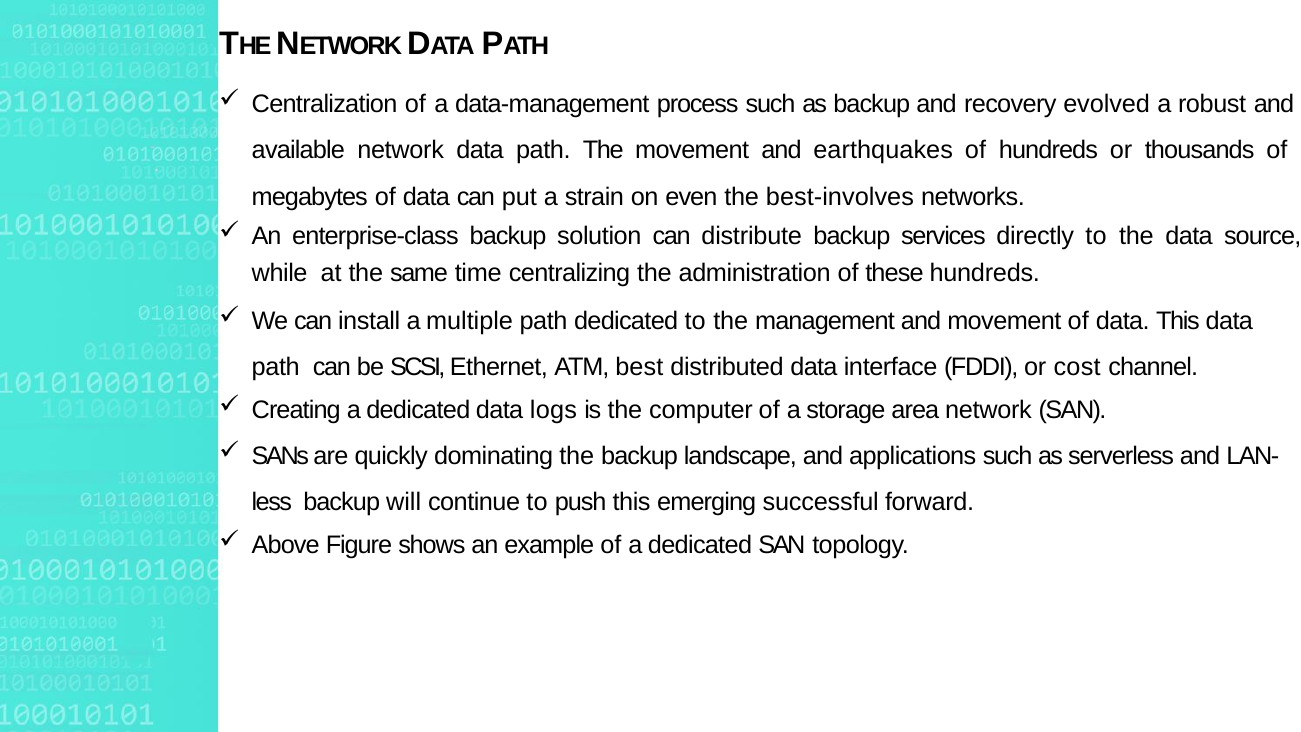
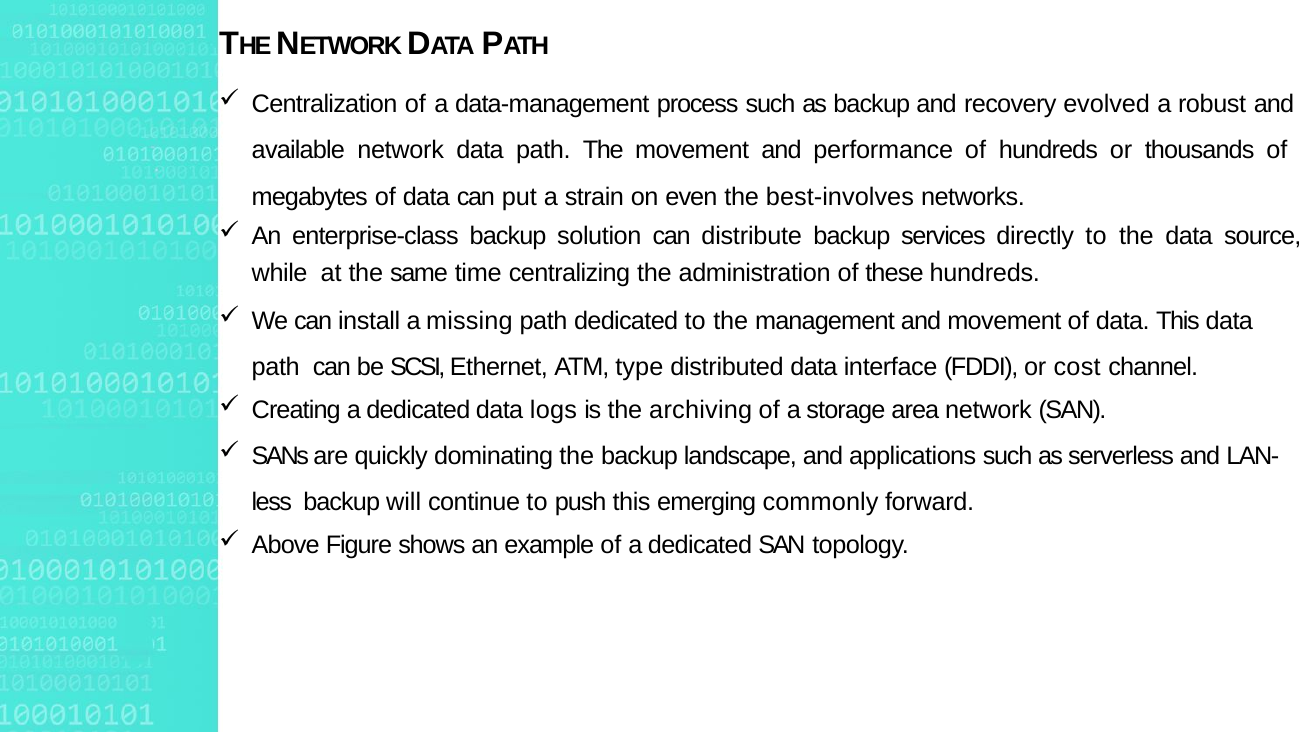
earthquakes: earthquakes -> performance
multiple: multiple -> missing
best: best -> type
computer: computer -> archiving
successful: successful -> commonly
